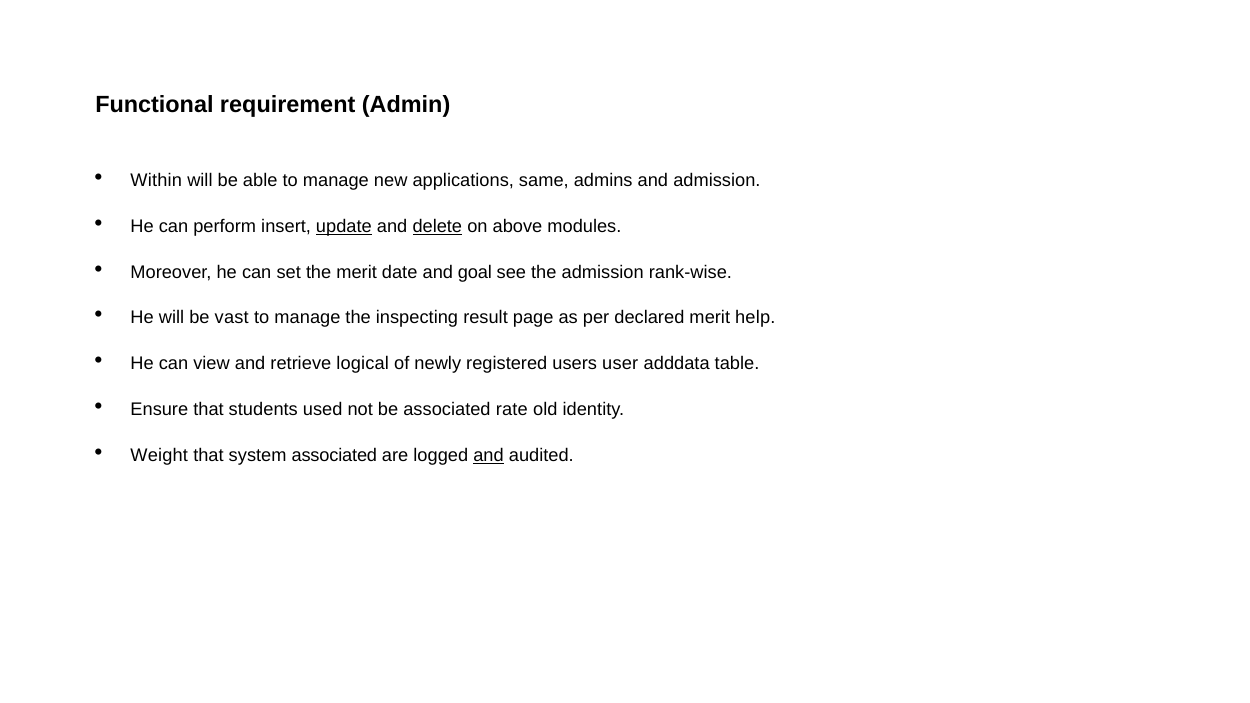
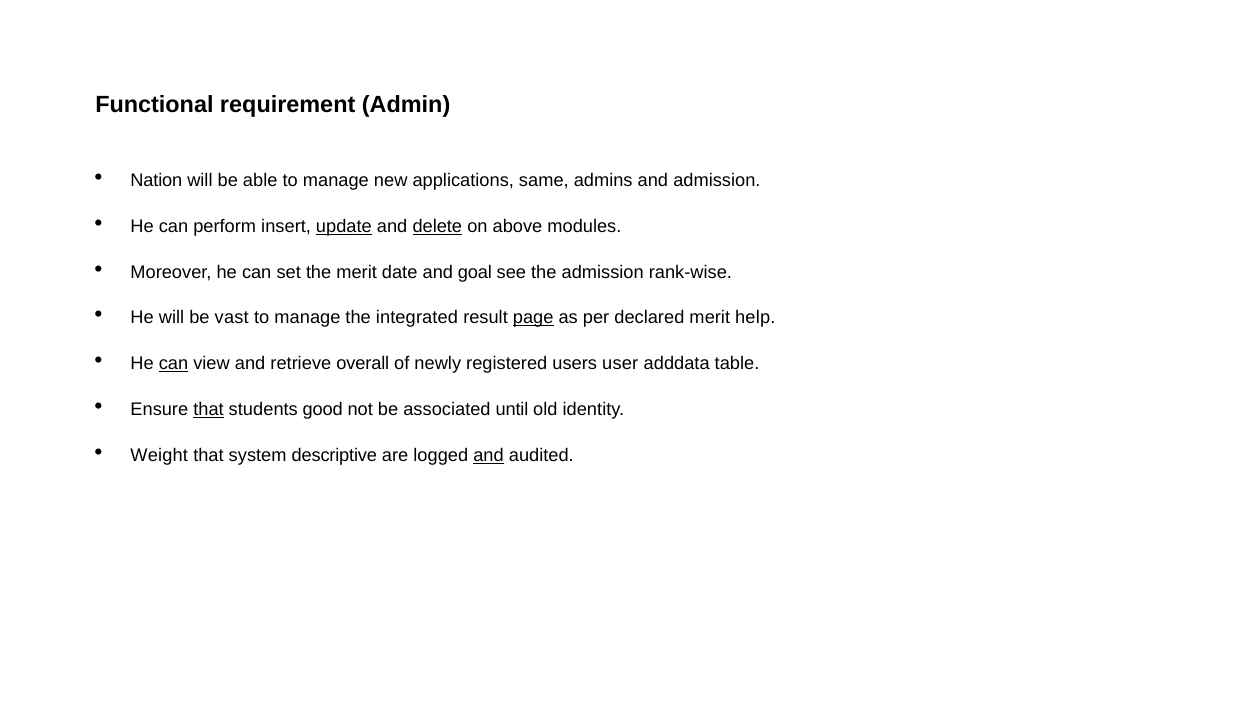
Within: Within -> Nation
inspecting: inspecting -> integrated
page underline: none -> present
can at (174, 364) underline: none -> present
logical: logical -> overall
that at (209, 410) underline: none -> present
used: used -> good
rate: rate -> until
system associated: associated -> descriptive
